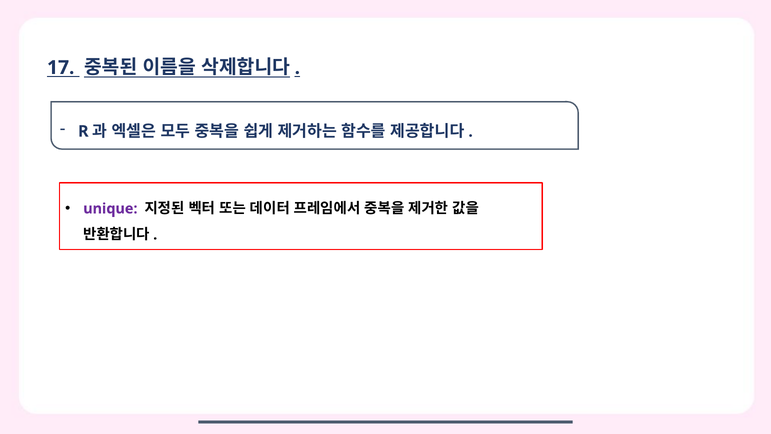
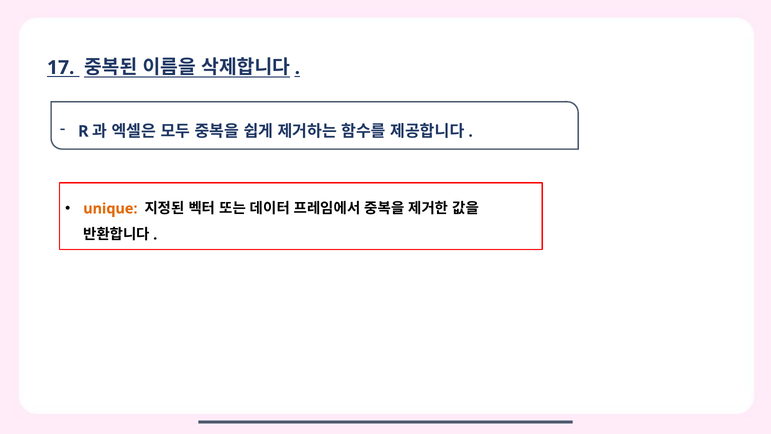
unique colour: purple -> orange
